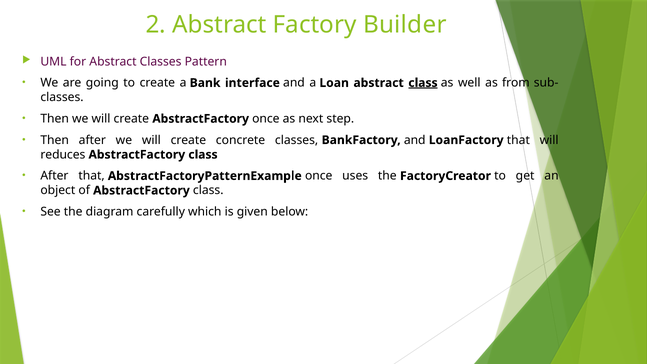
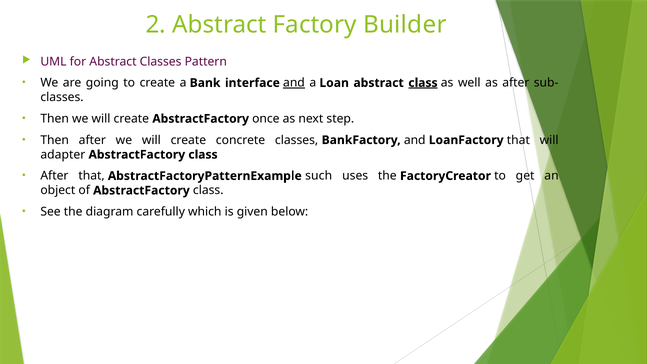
and at (294, 83) underline: none -> present
as from: from -> after
reduces: reduces -> adapter
AbstractFactoryPatternExample once: once -> such
